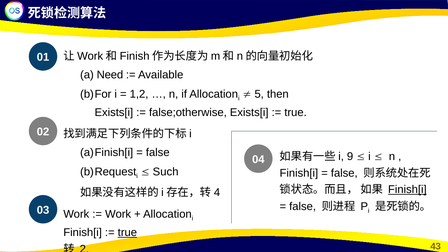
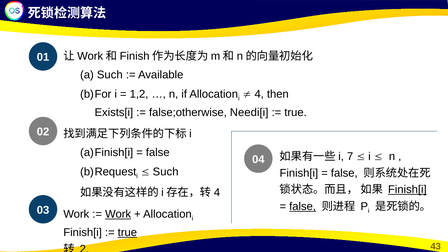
a Need: Need -> Such
5: 5 -> 4
false;otherwise Exists[i: Exists[i -> Needi[i
9: 9 -> 7
false at (303, 206) underline: none -> present
Work at (118, 214) underline: none -> present
